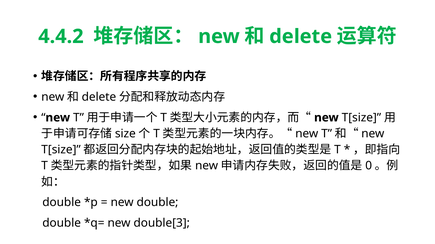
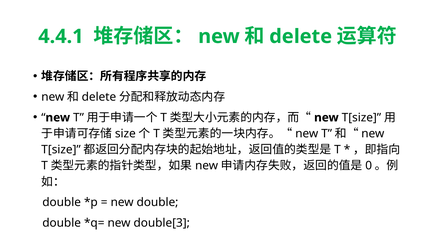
4.4.2: 4.4.2 -> 4.4.1
